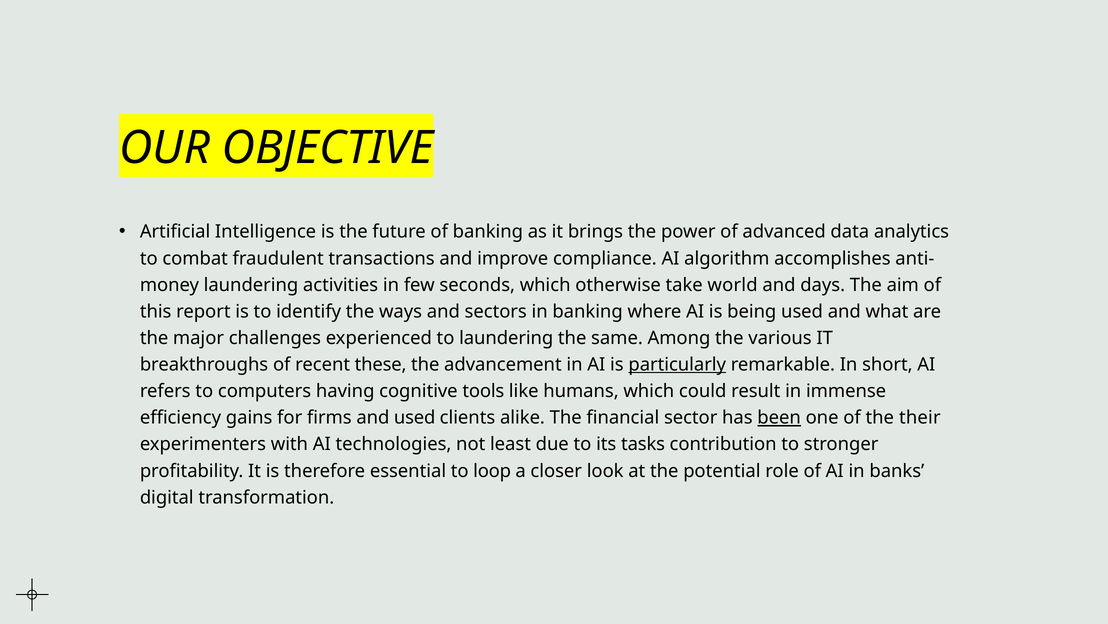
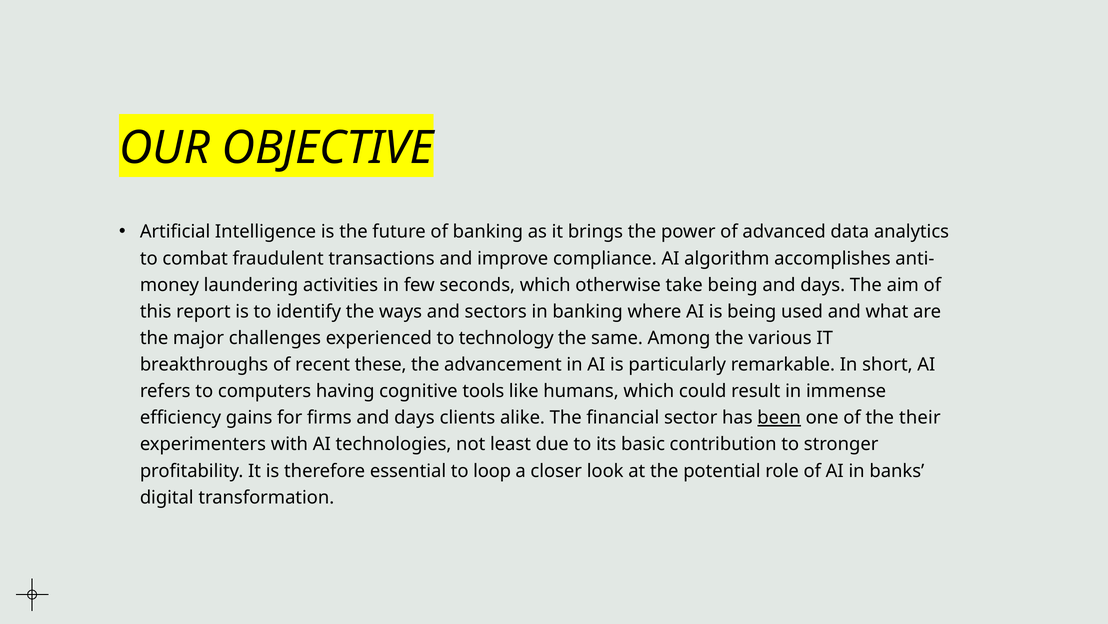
take world: world -> being
to laundering: laundering -> technology
particularly underline: present -> none
firms and used: used -> days
tasks: tasks -> basic
